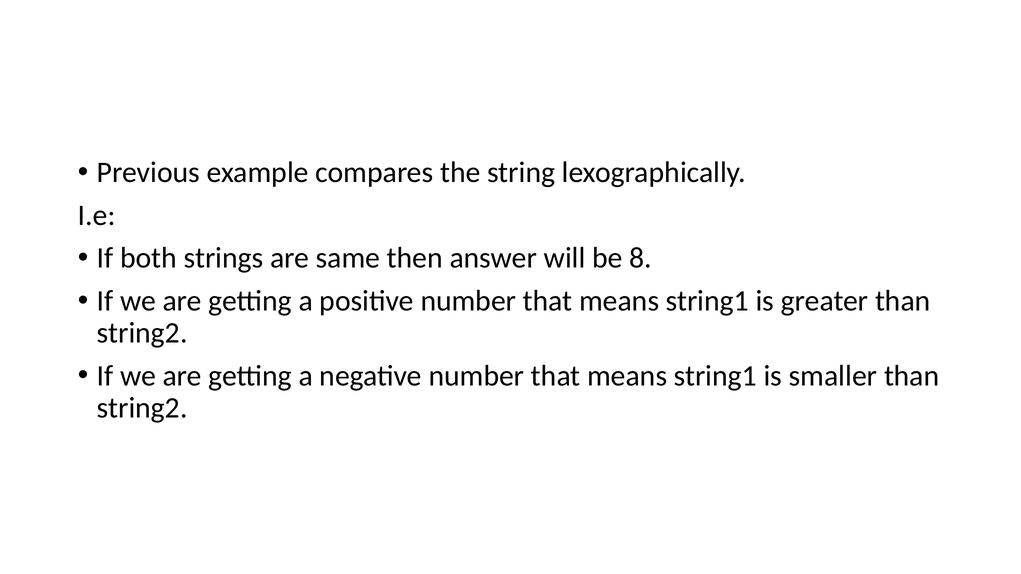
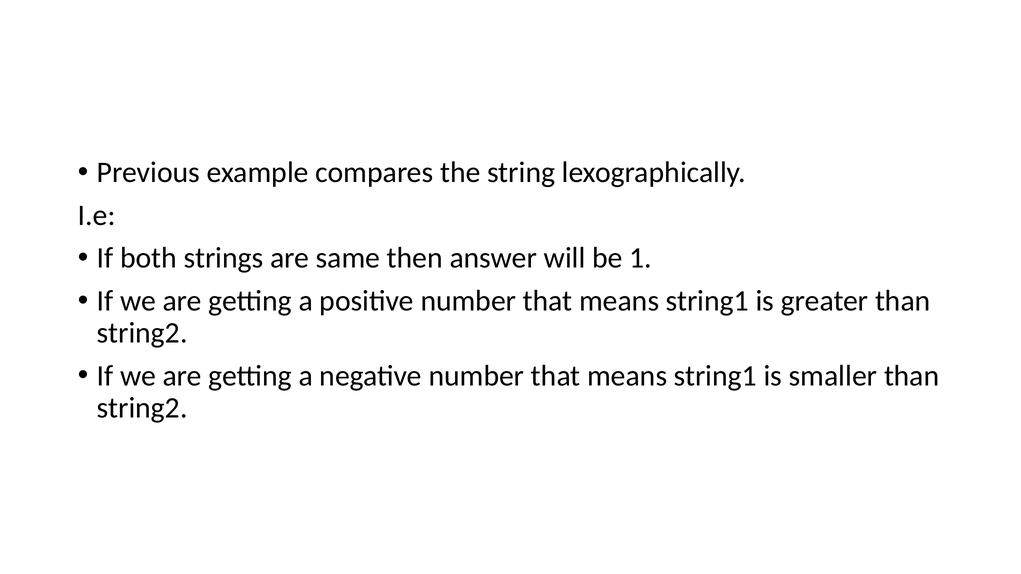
8: 8 -> 1
